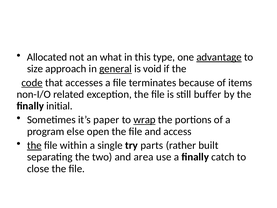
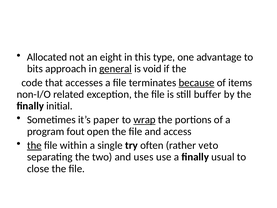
what: what -> eight
advantage underline: present -> none
size: size -> bits
code underline: present -> none
because underline: none -> present
else: else -> fout
parts: parts -> often
built: built -> veto
area: area -> uses
catch: catch -> usual
